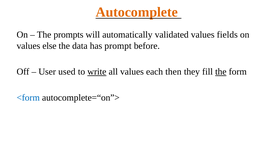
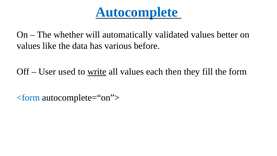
Autocomplete colour: orange -> blue
prompts: prompts -> whether
fields: fields -> better
else: else -> like
prompt: prompt -> various
the at (221, 72) underline: present -> none
